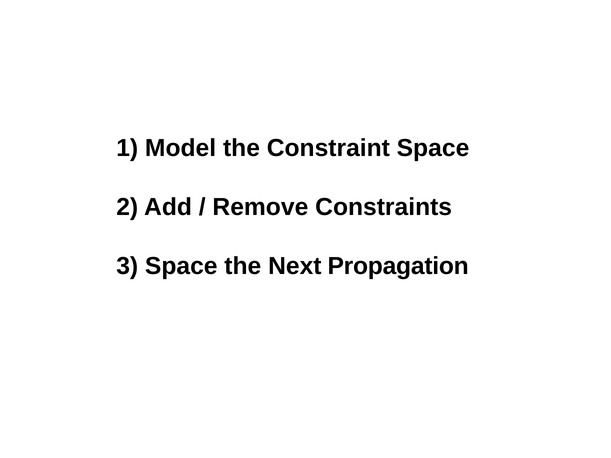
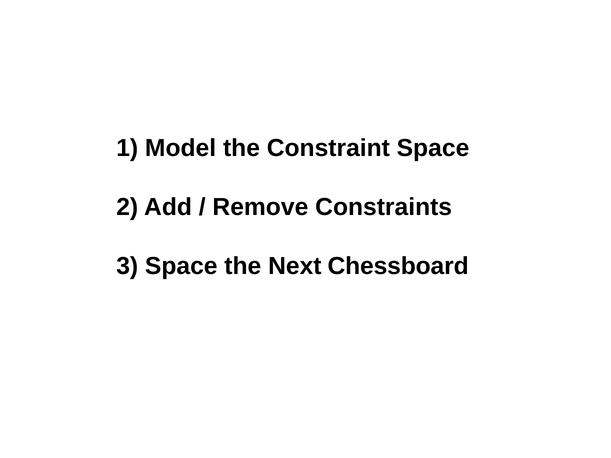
Propagation: Propagation -> Chessboard
